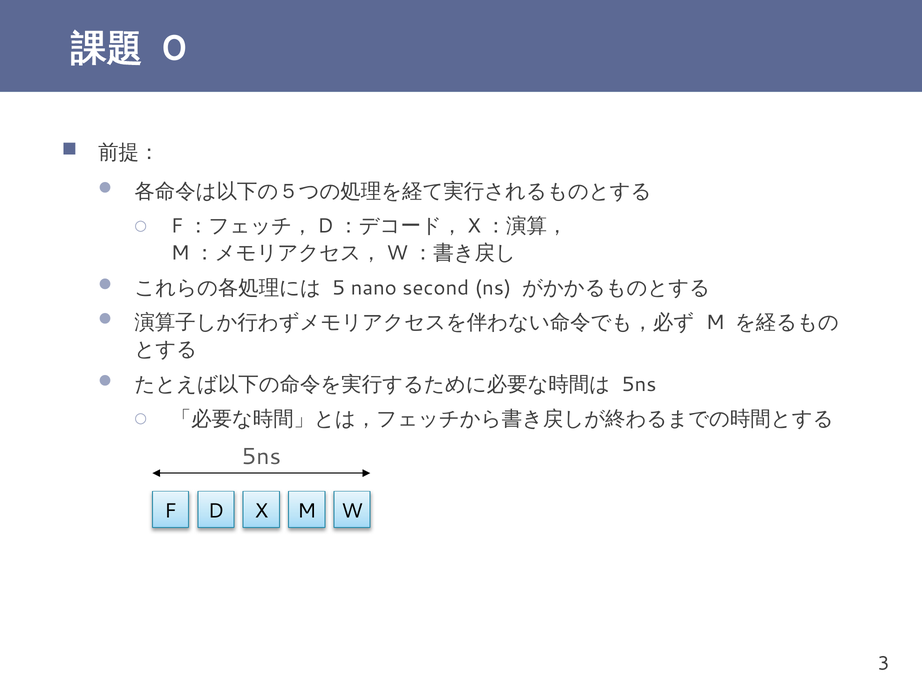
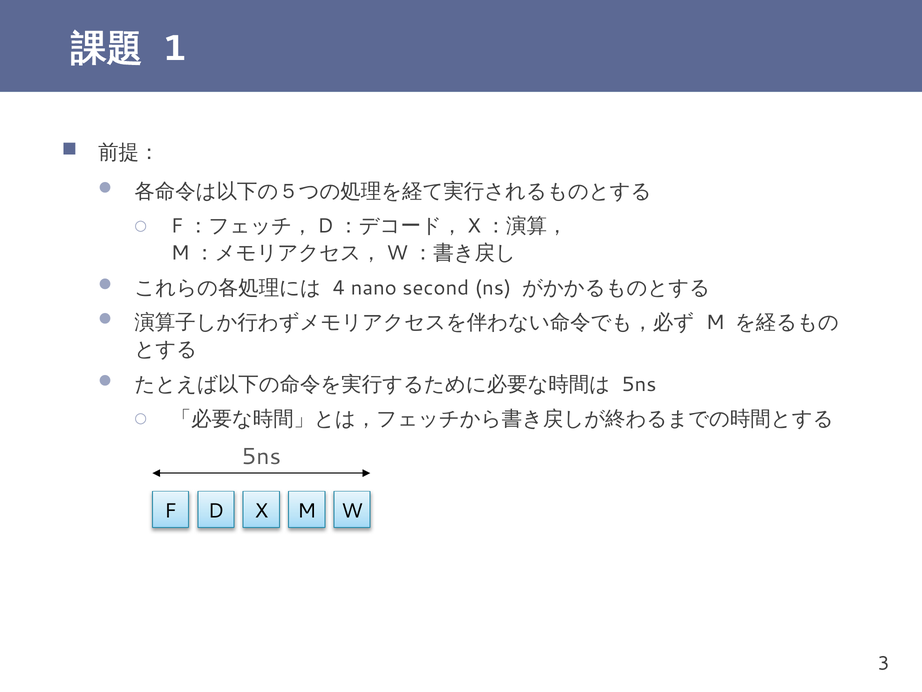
0: 0 -> 1
5: 5 -> 4
